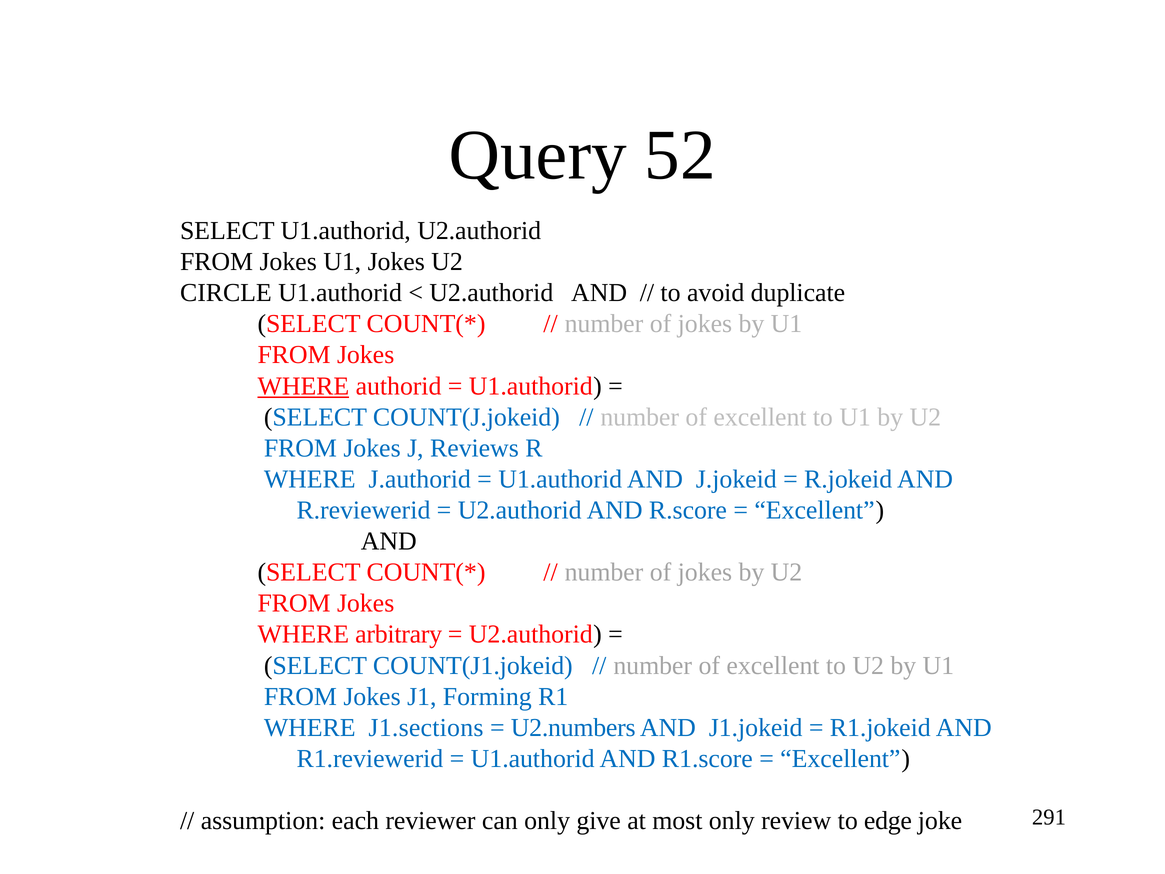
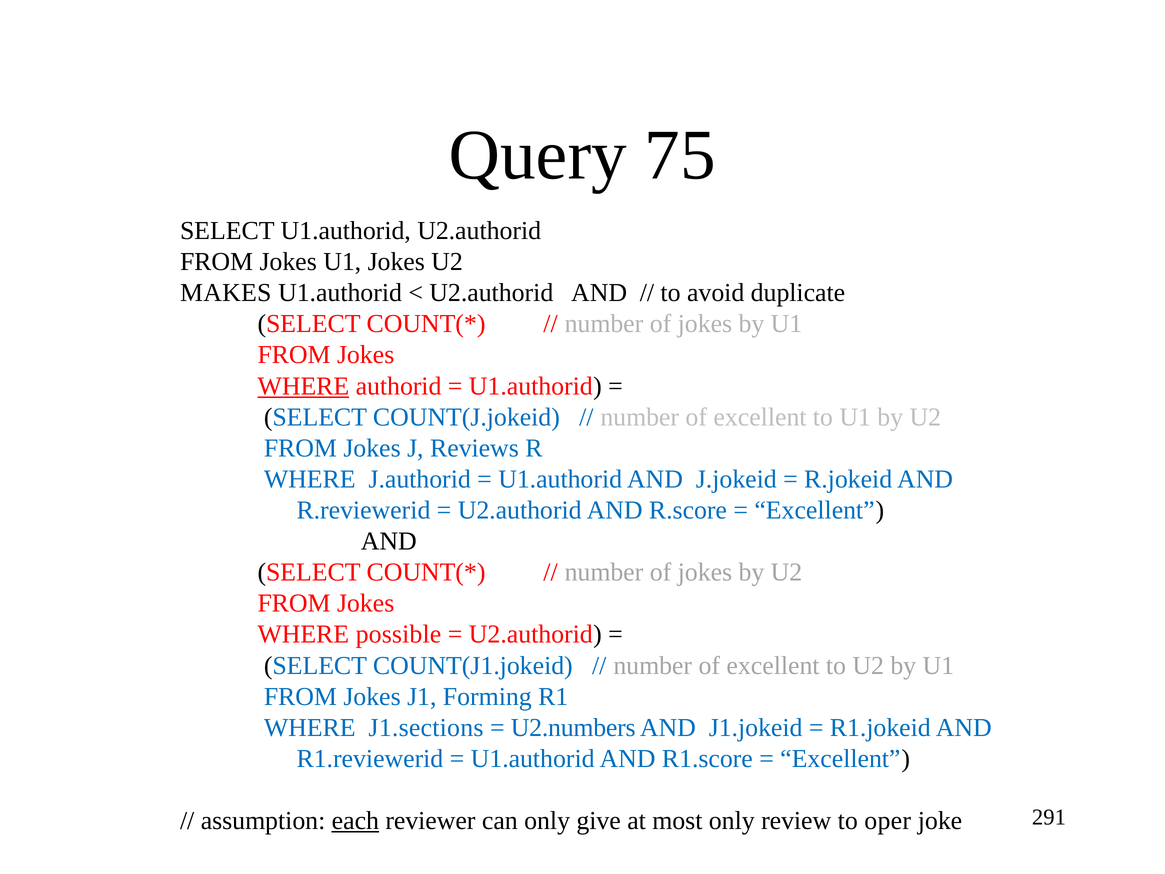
52: 52 -> 75
CIRCLE: CIRCLE -> MAKES
arbitrary: arbitrary -> possible
each underline: none -> present
edge: edge -> oper
